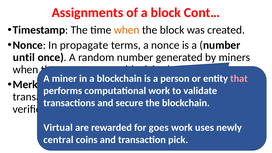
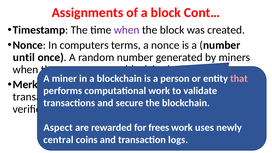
when at (127, 30) colour: orange -> purple
propagate: propagate -> computers
Virtual: Virtual -> Aspect
goes: goes -> frees
pick: pick -> logs
